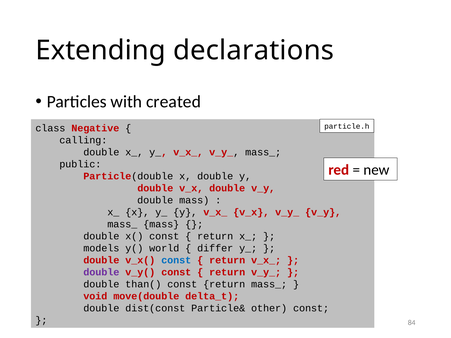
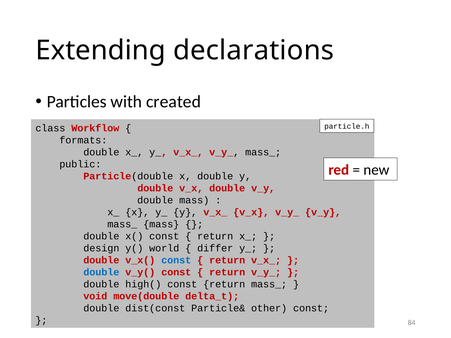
Negative: Negative -> Workflow
calling: calling -> formats
models: models -> design
double at (101, 272) colour: purple -> blue
than(: than( -> high(
